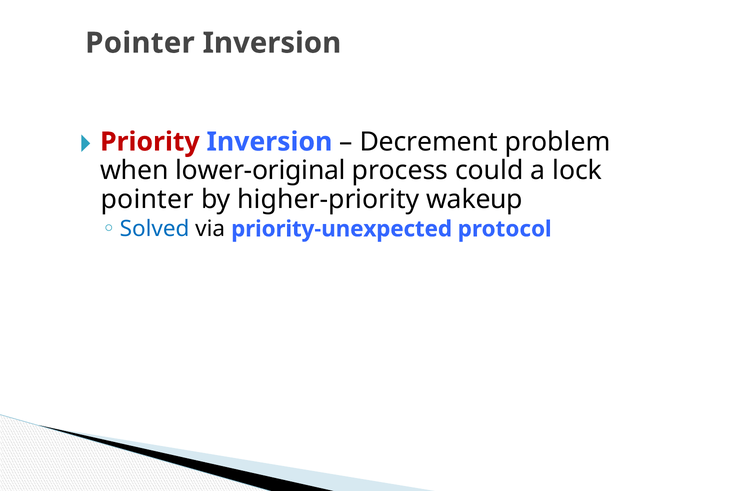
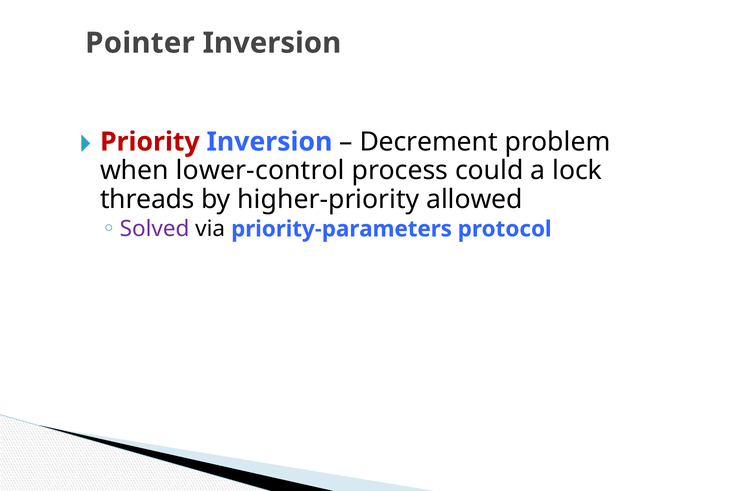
lower-original: lower-original -> lower-control
pointer at (147, 199): pointer -> threads
wakeup: wakeup -> allowed
Solved colour: blue -> purple
priority-unexpected: priority-unexpected -> priority-parameters
